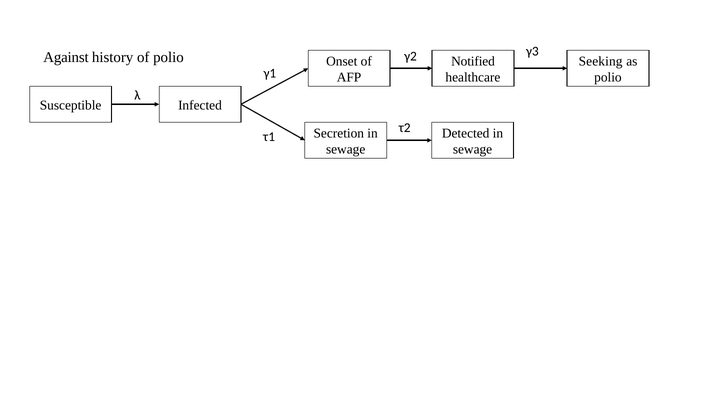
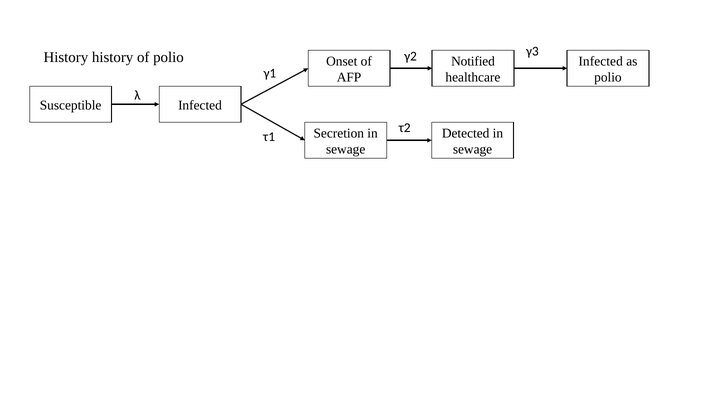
Against at (66, 57): Against -> History
Seeking at (601, 61): Seeking -> Infected
